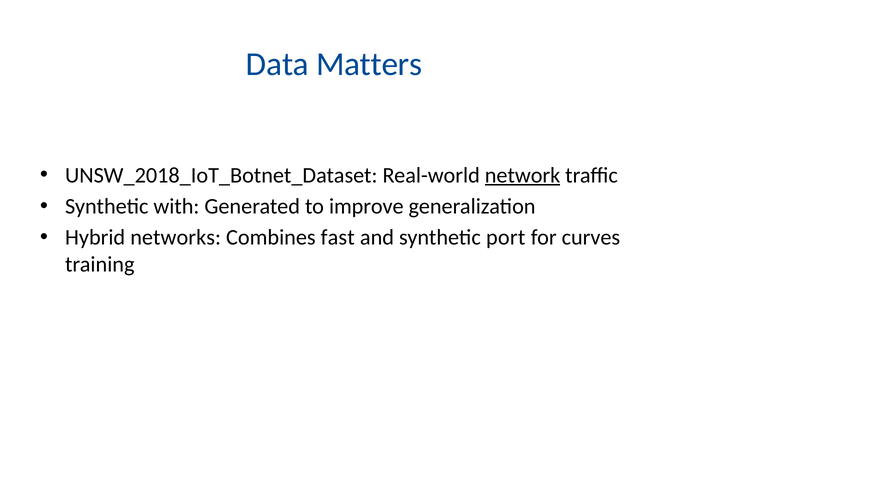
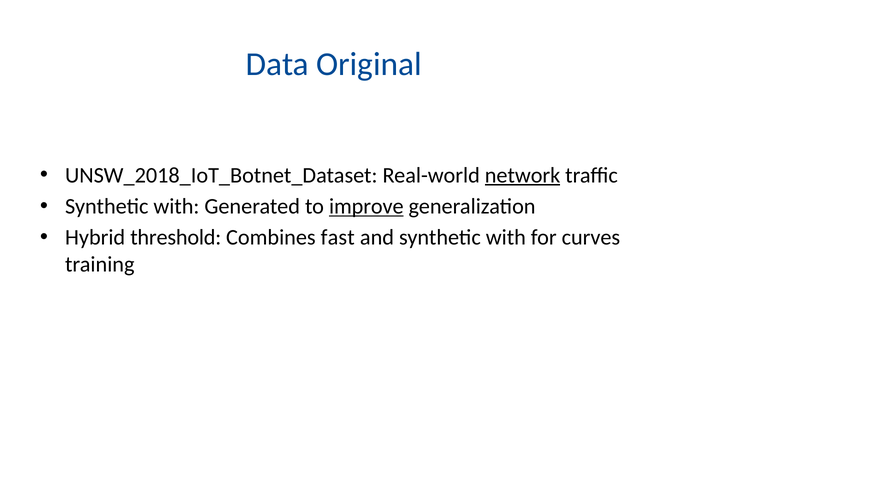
Matters: Matters -> Original
improve underline: none -> present
networks: networks -> threshold
and synthetic port: port -> with
